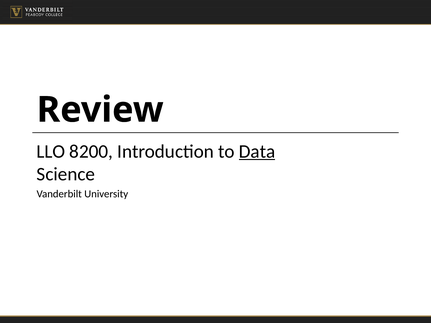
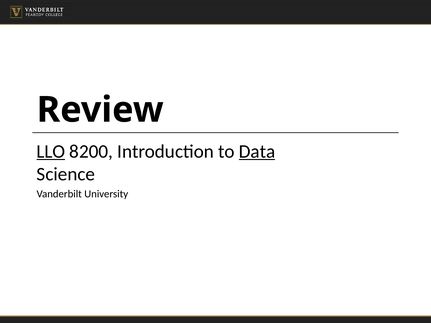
LLO underline: none -> present
